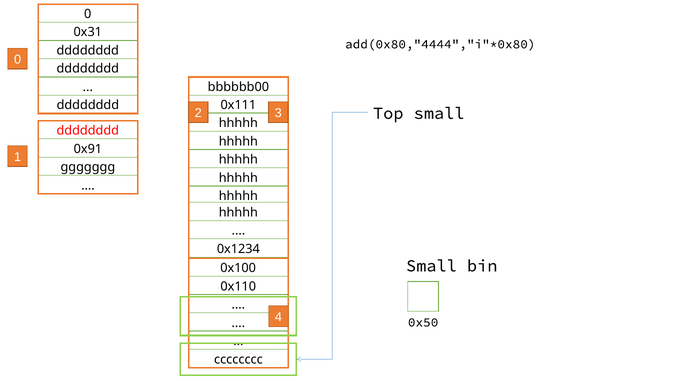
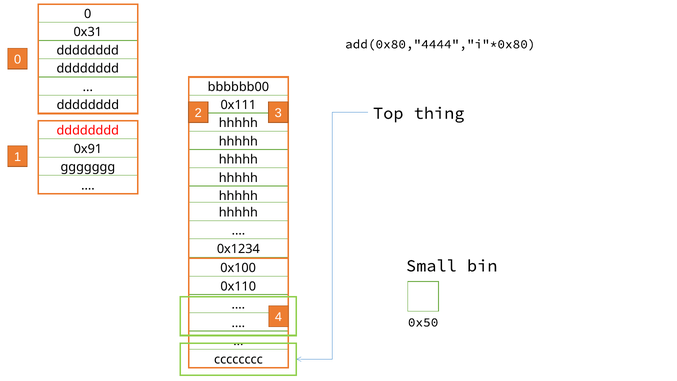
Top small: small -> thing
